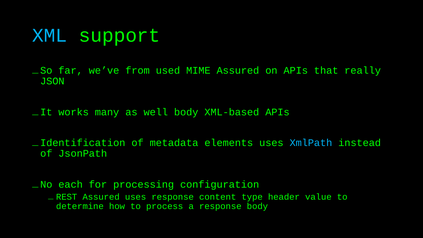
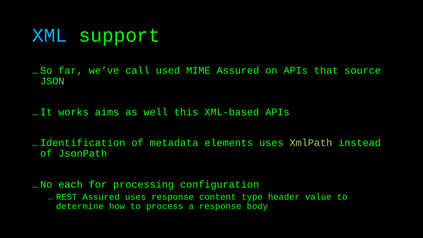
from: from -> call
really: really -> source
many: many -> aims
well body: body -> this
XmlPath colour: light blue -> light green
